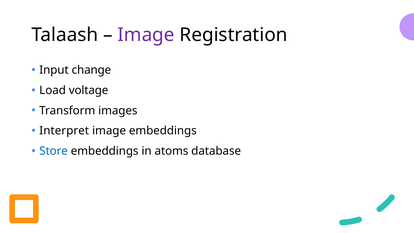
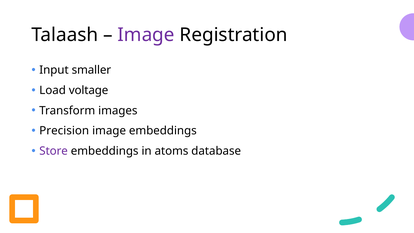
change: change -> smaller
Interpret: Interpret -> Precision
Store colour: blue -> purple
